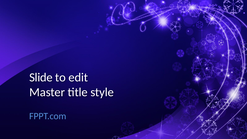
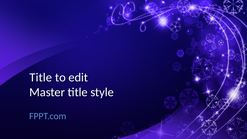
Slide at (41, 77): Slide -> Title
